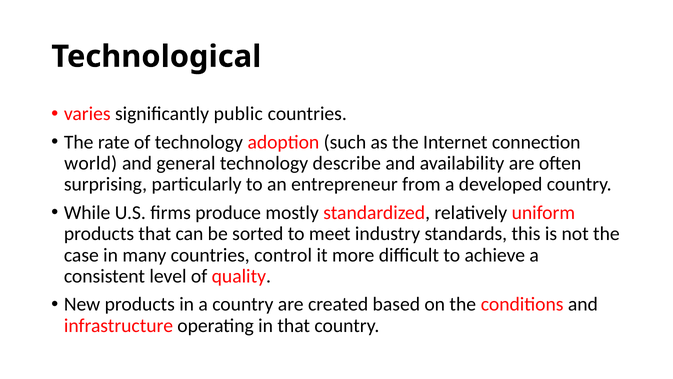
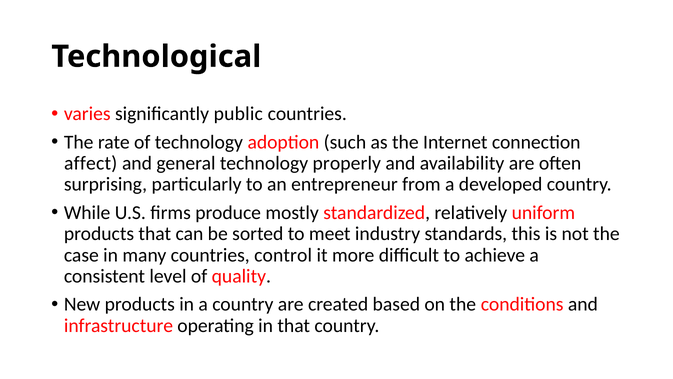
world: world -> affect
describe: describe -> properly
